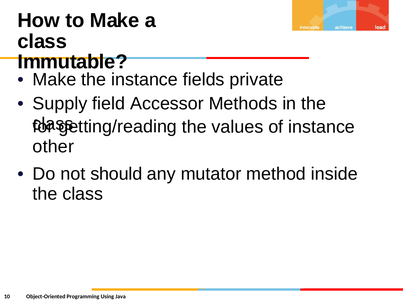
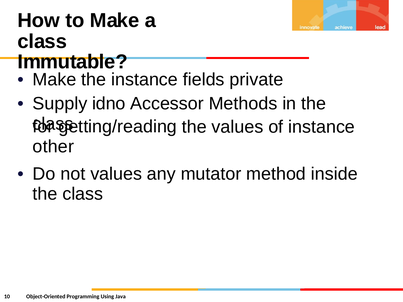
field: field -> idno
not should: should -> values
